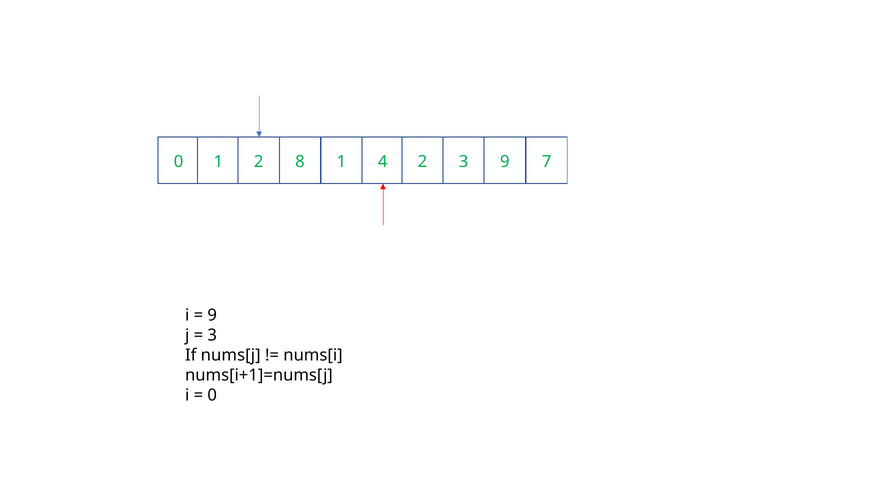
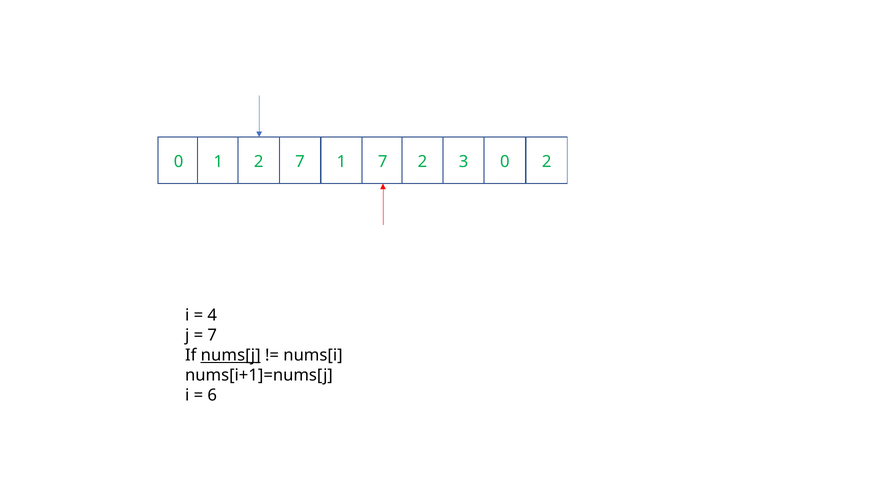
2 8: 8 -> 7
1 4: 4 -> 7
3 9: 9 -> 0
0 7: 7 -> 2
9 at (212, 315): 9 -> 4
3 at (212, 335): 3 -> 7
nums[j underline: none -> present
0 at (212, 395): 0 -> 6
